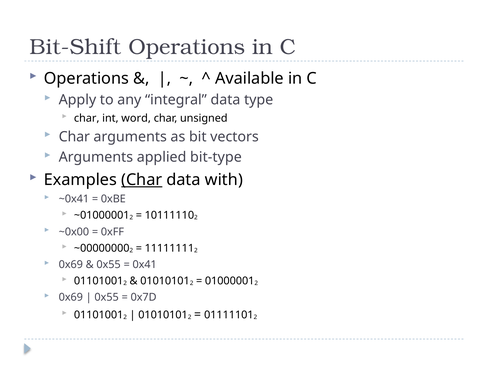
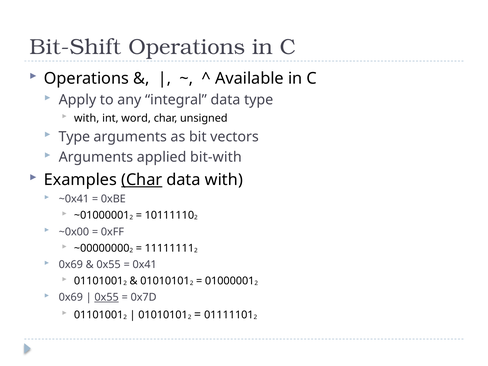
char at (87, 118): char -> with
Char at (74, 137): Char -> Type
bit-type: bit-type -> bit-with
0x55 at (107, 297) underline: none -> present
